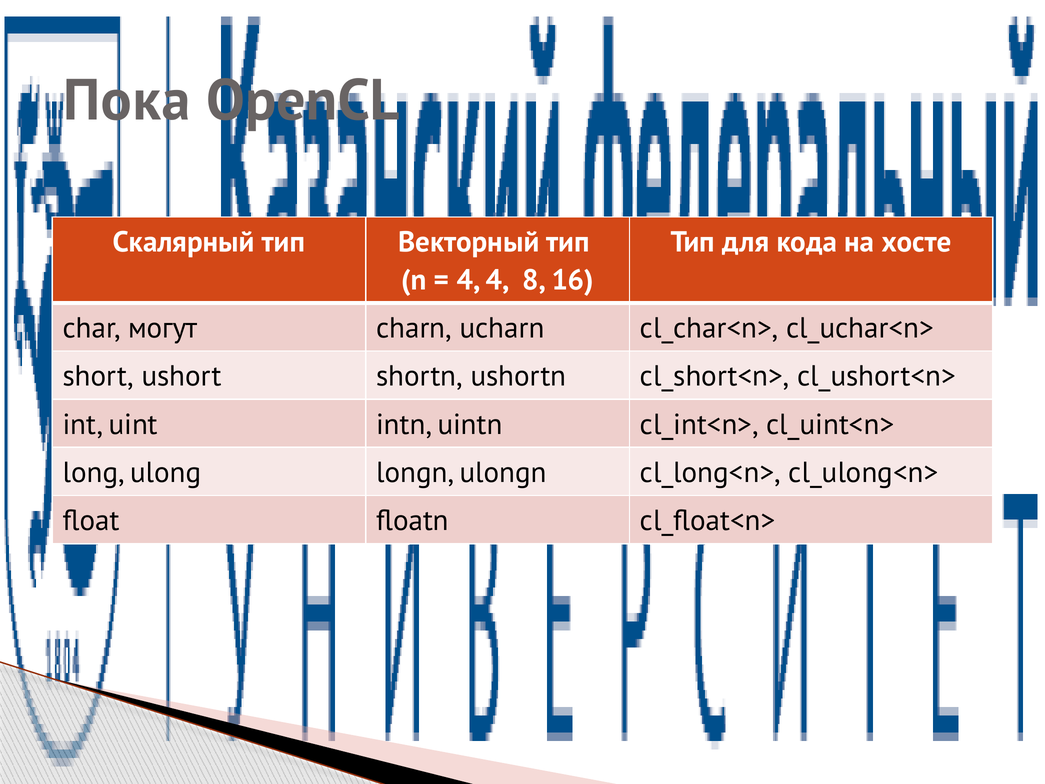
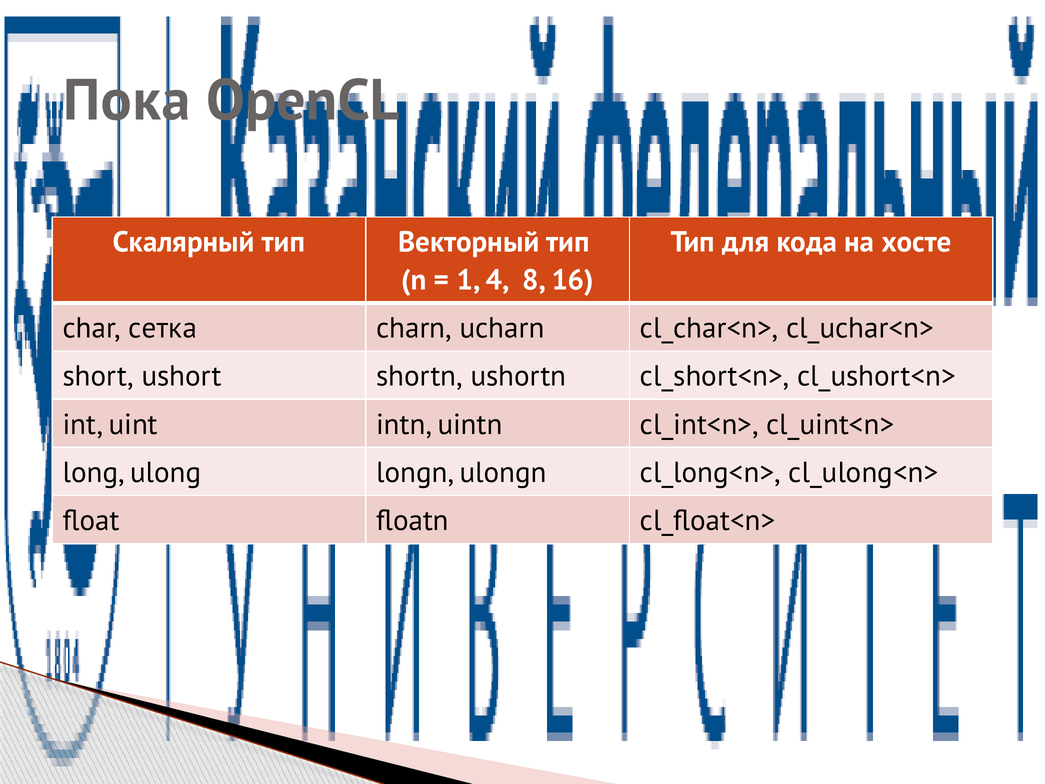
4 at (468, 280): 4 -> 1
могут: могут -> сетка
